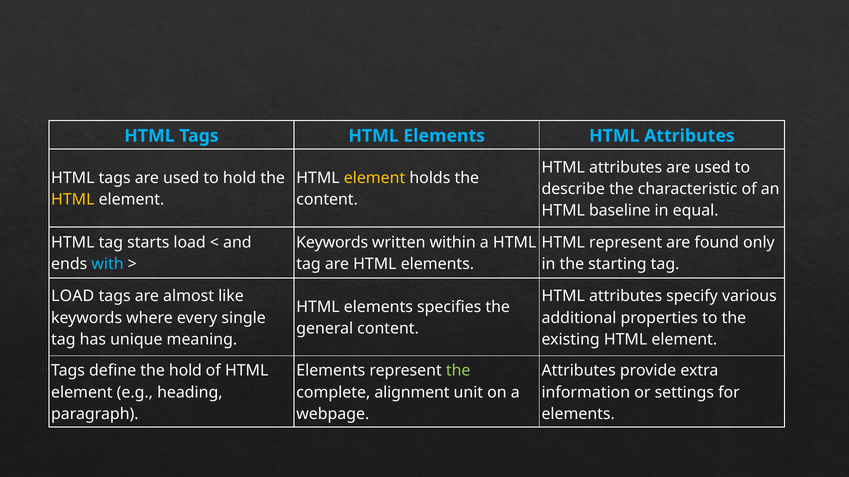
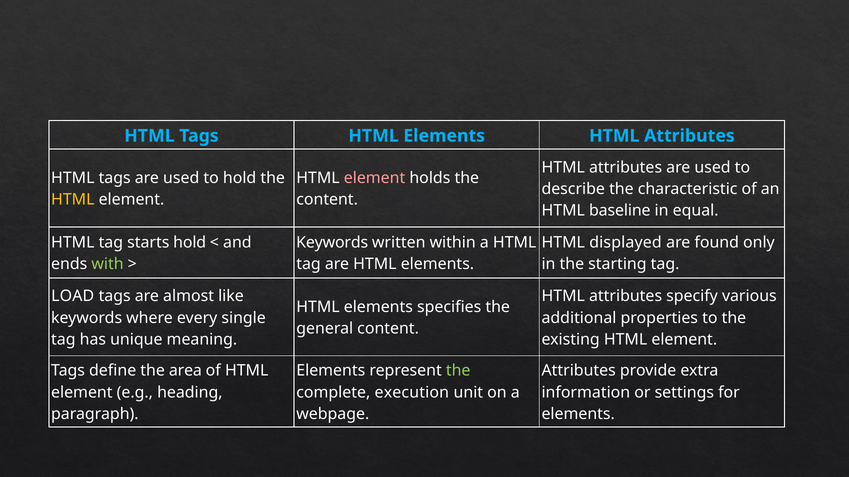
element at (375, 178) colour: yellow -> pink
starts load: load -> hold
HTML represent: represent -> displayed
with colour: light blue -> light green
the hold: hold -> area
alignment: alignment -> execution
